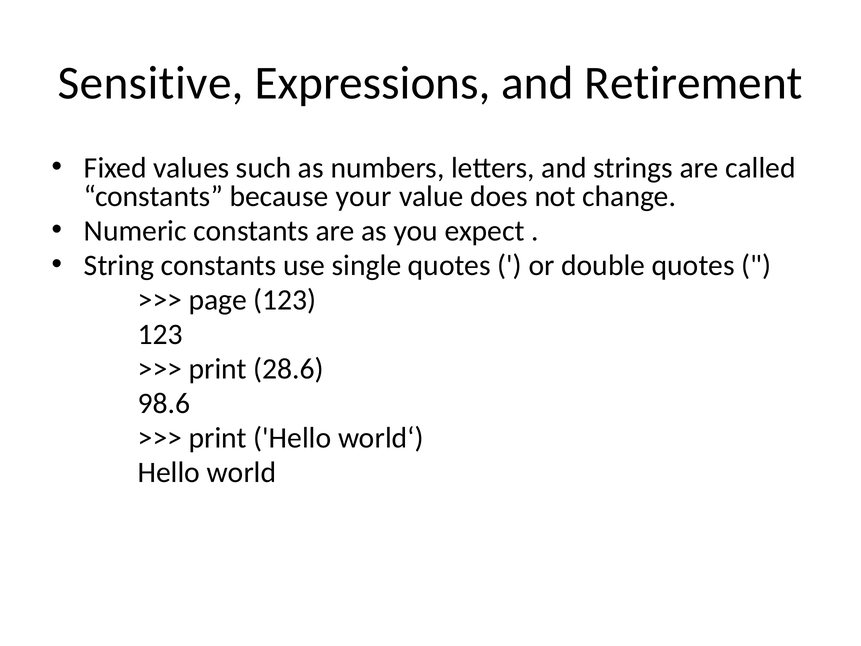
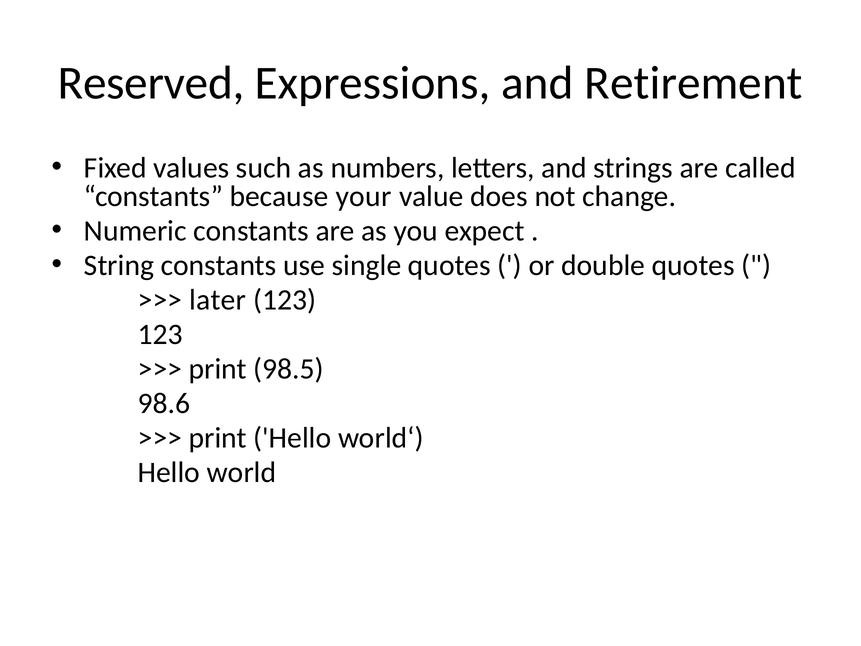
Sensitive: Sensitive -> Reserved
page: page -> later
28.6: 28.6 -> 98.5
